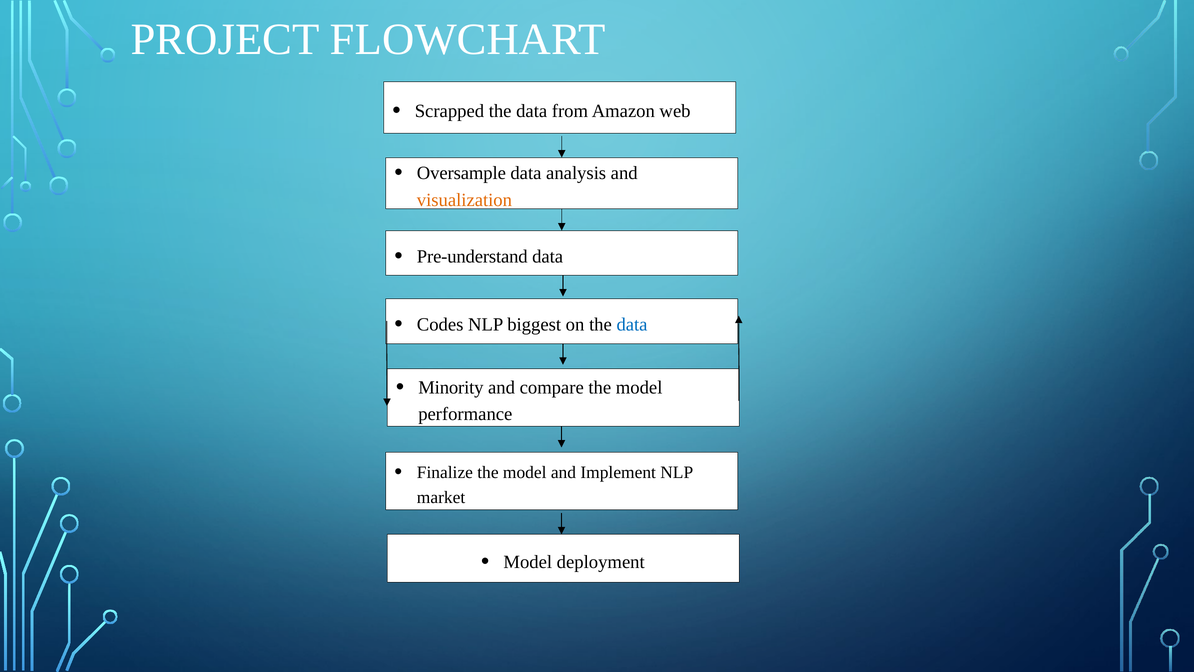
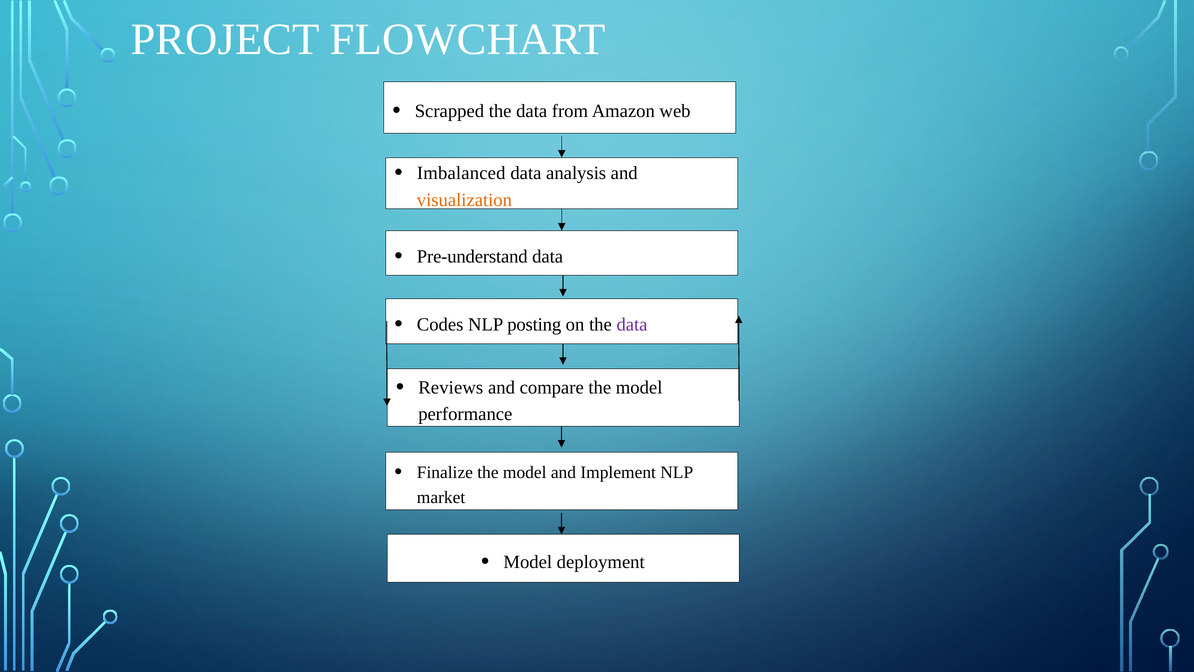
Oversample: Oversample -> Imbalanced
biggest: biggest -> posting
data at (632, 324) colour: blue -> purple
Minority: Minority -> Reviews
